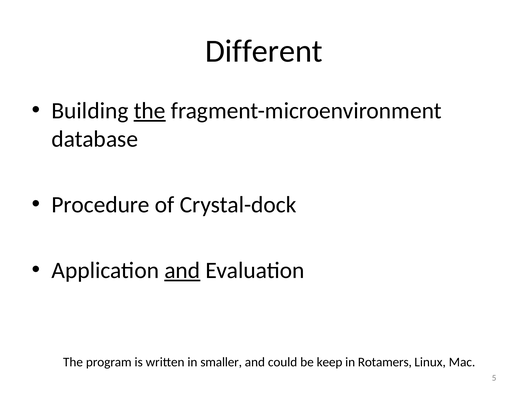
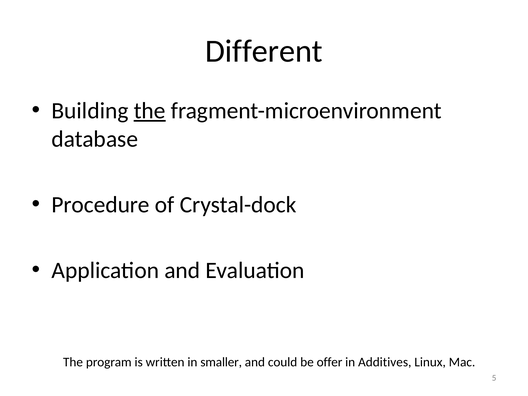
and at (182, 270) underline: present -> none
keep: keep -> offer
Rotamers: Rotamers -> Additives
